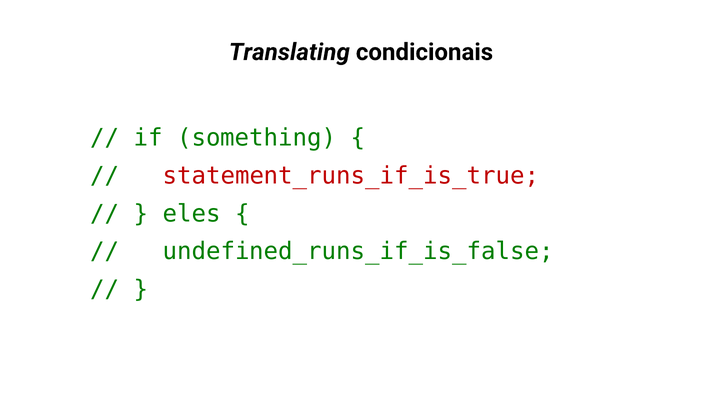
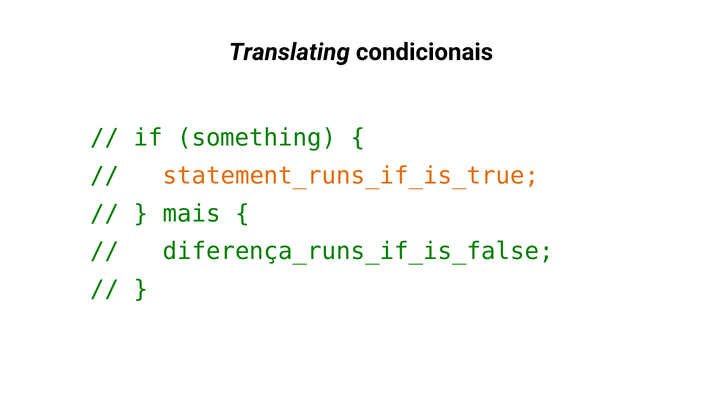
statement_runs_if_is_true colour: red -> orange
eles: eles -> mais
undefined_runs_if_is_false: undefined_runs_if_is_false -> diferença_runs_if_is_false
